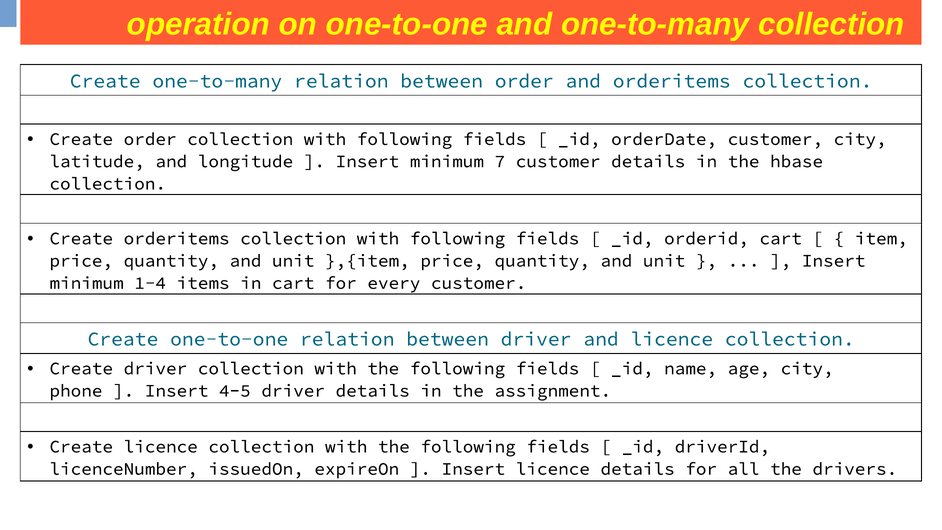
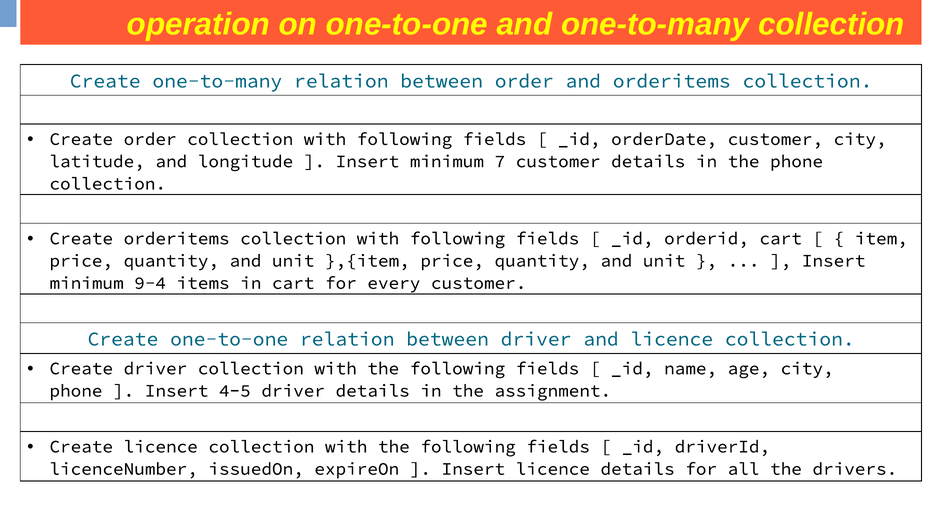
the hbase: hbase -> phone
1-4: 1-4 -> 9-4
